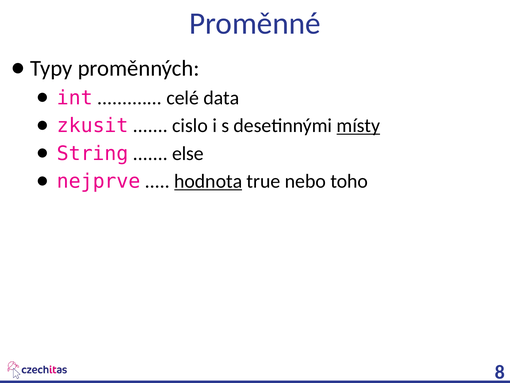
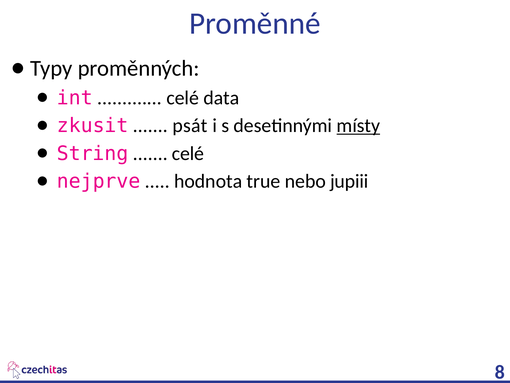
cislo: cislo -> psát
else at (188, 153): else -> celé
hodnota underline: present -> none
toho: toho -> jupiii
